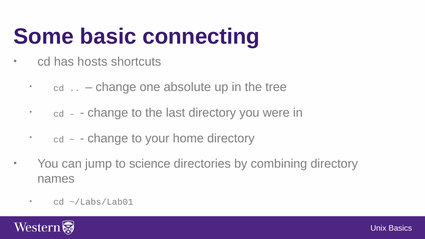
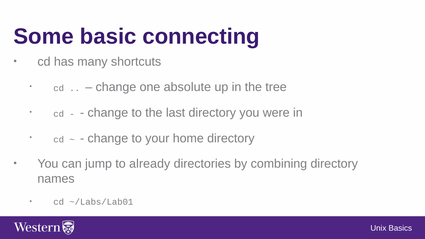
hosts: hosts -> many
science: science -> already
